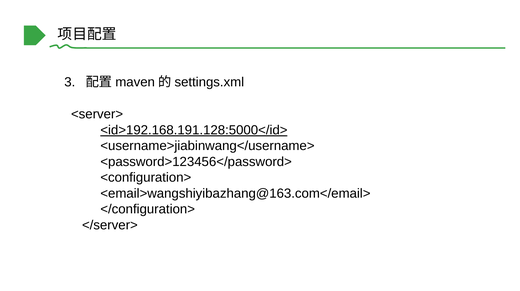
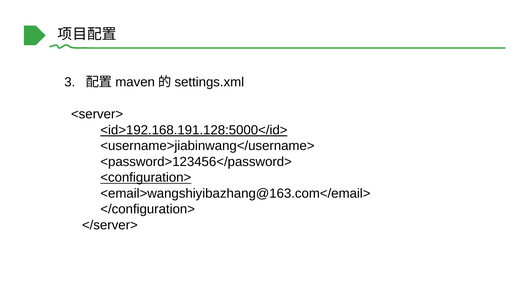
<configuration> underline: none -> present
